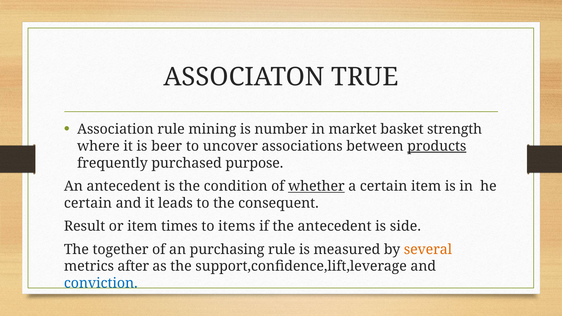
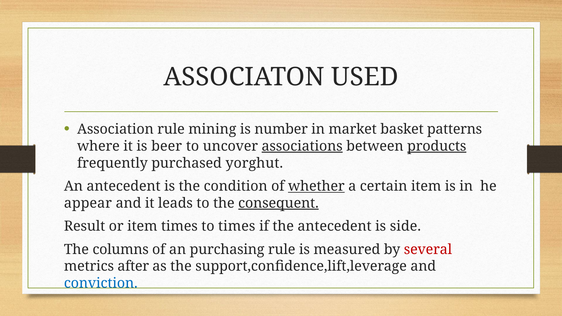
TRUE: TRUE -> USED
strength: strength -> patterns
associations underline: none -> present
purpose: purpose -> yorghut
certain at (88, 203): certain -> appear
consequent underline: none -> present
to items: items -> times
together: together -> columns
several colour: orange -> red
